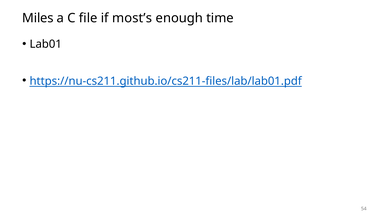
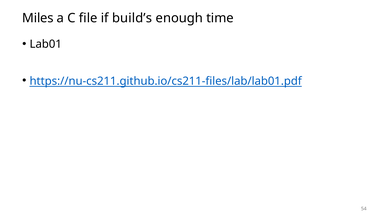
most’s: most’s -> build’s
